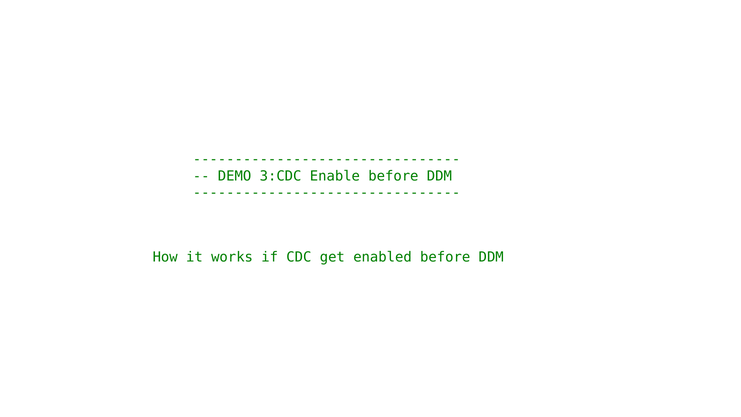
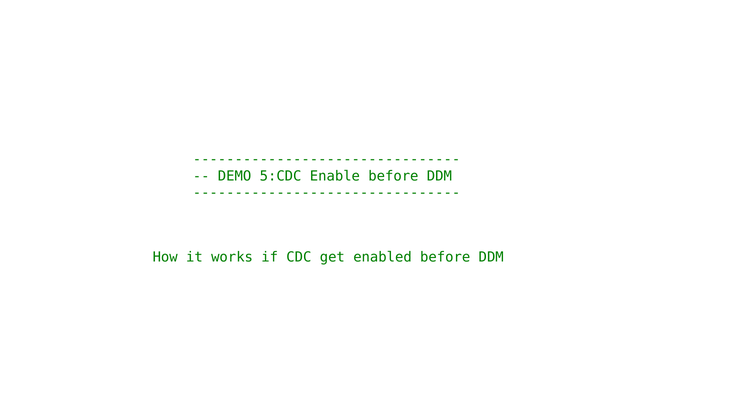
3:CDC: 3:CDC -> 5:CDC
